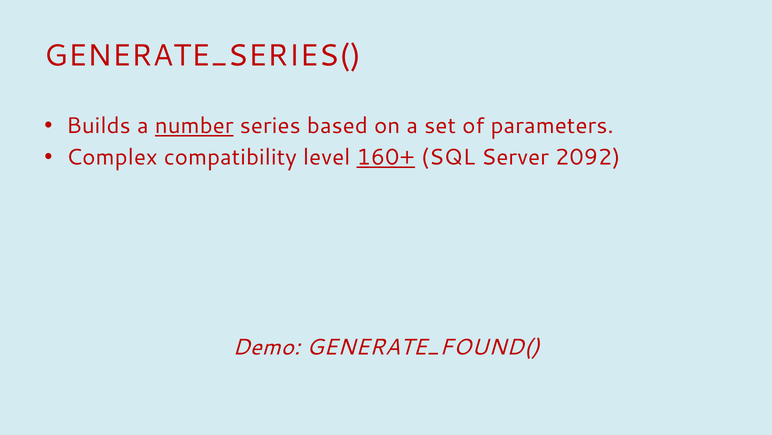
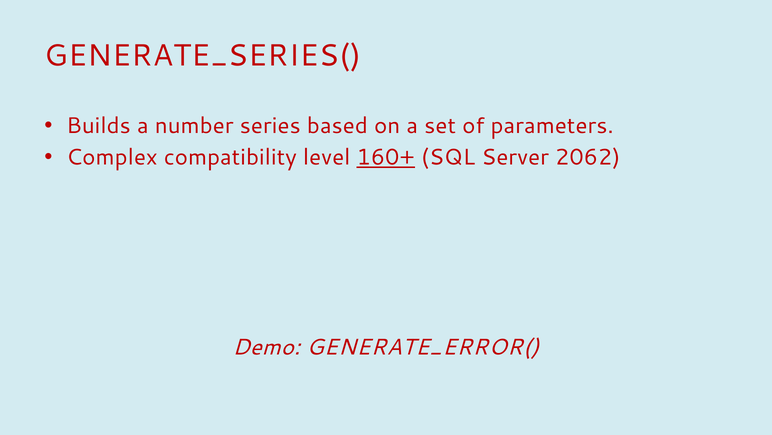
number underline: present -> none
2092: 2092 -> 2062
GENERATE_FOUND(: GENERATE_FOUND( -> GENERATE_ERROR(
